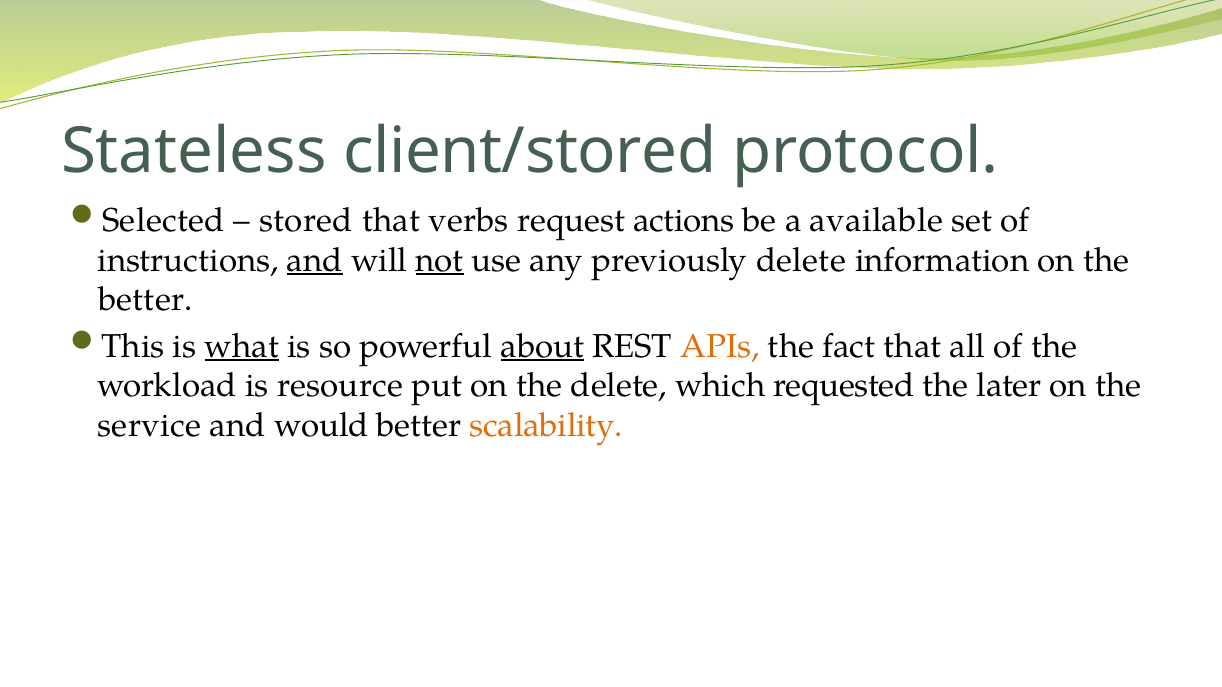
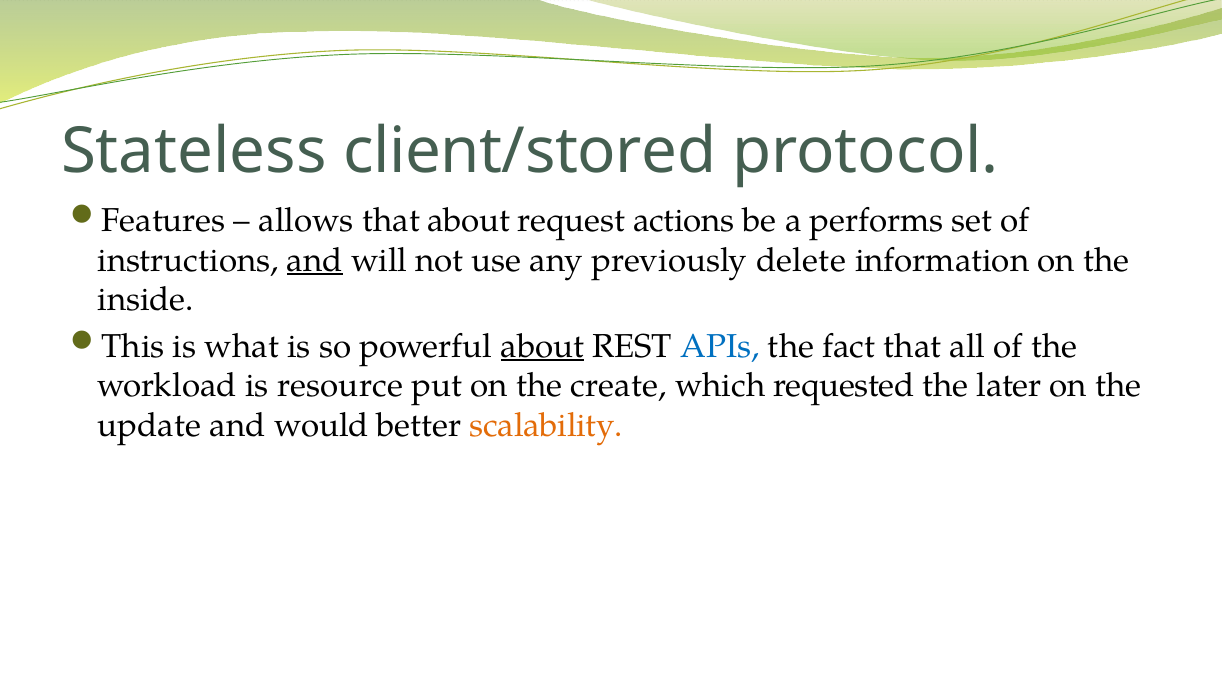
Selected: Selected -> Features
stored: stored -> allows
that verbs: verbs -> about
available: available -> performs
not underline: present -> none
better at (146, 300): better -> inside
what underline: present -> none
APIs colour: orange -> blue
the delete: delete -> create
service: service -> update
